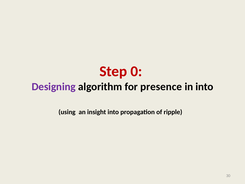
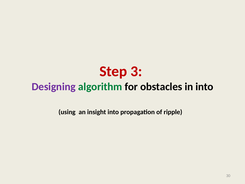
0: 0 -> 3
algorithm colour: black -> green
presence: presence -> obstacles
